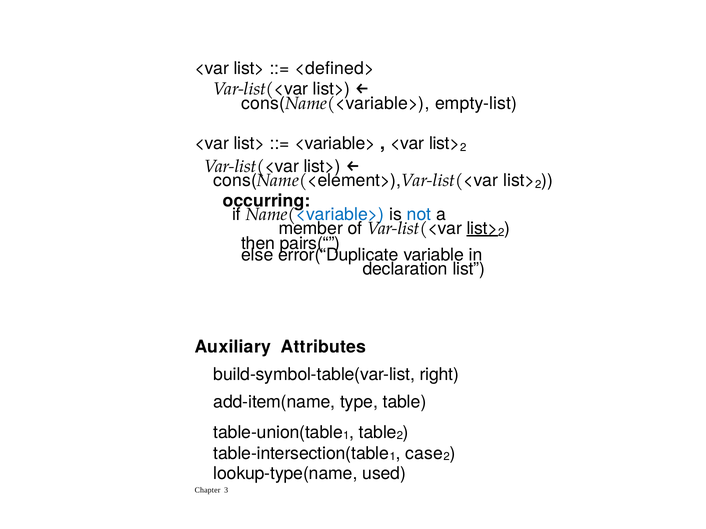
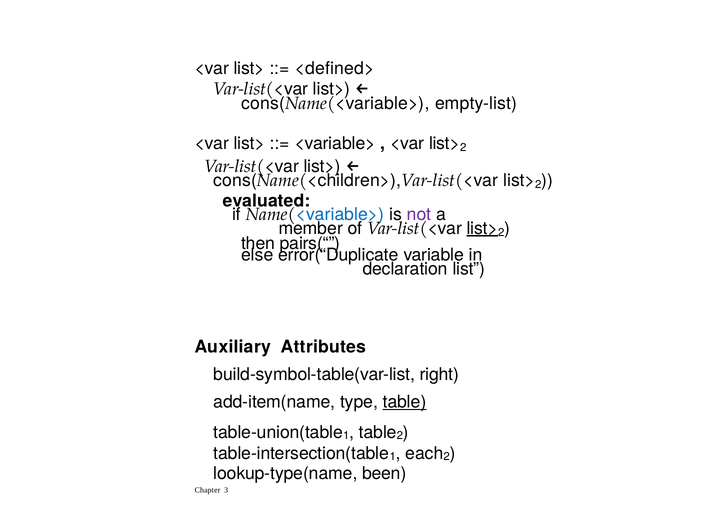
<element>: <element> -> <children>
occurring: occurring -> evaluated
not colour: blue -> purple
table at (405, 402) underline: none -> present
case: case -> each
used: used -> been
